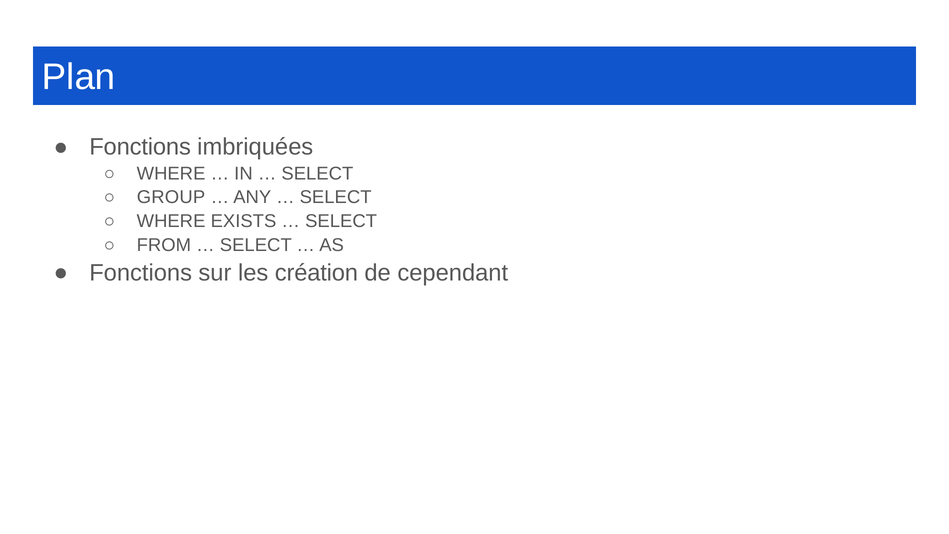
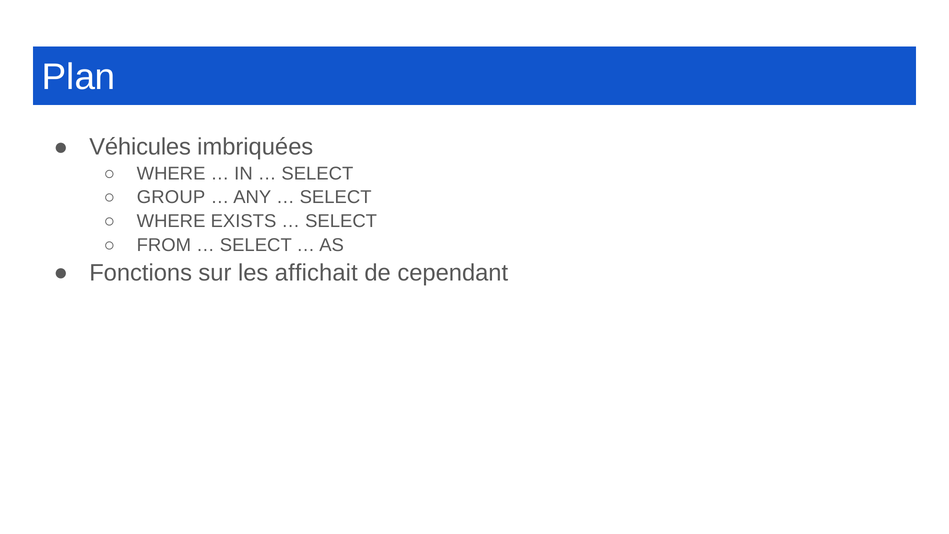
Fonctions at (140, 147): Fonctions -> Véhicules
création: création -> affichait
